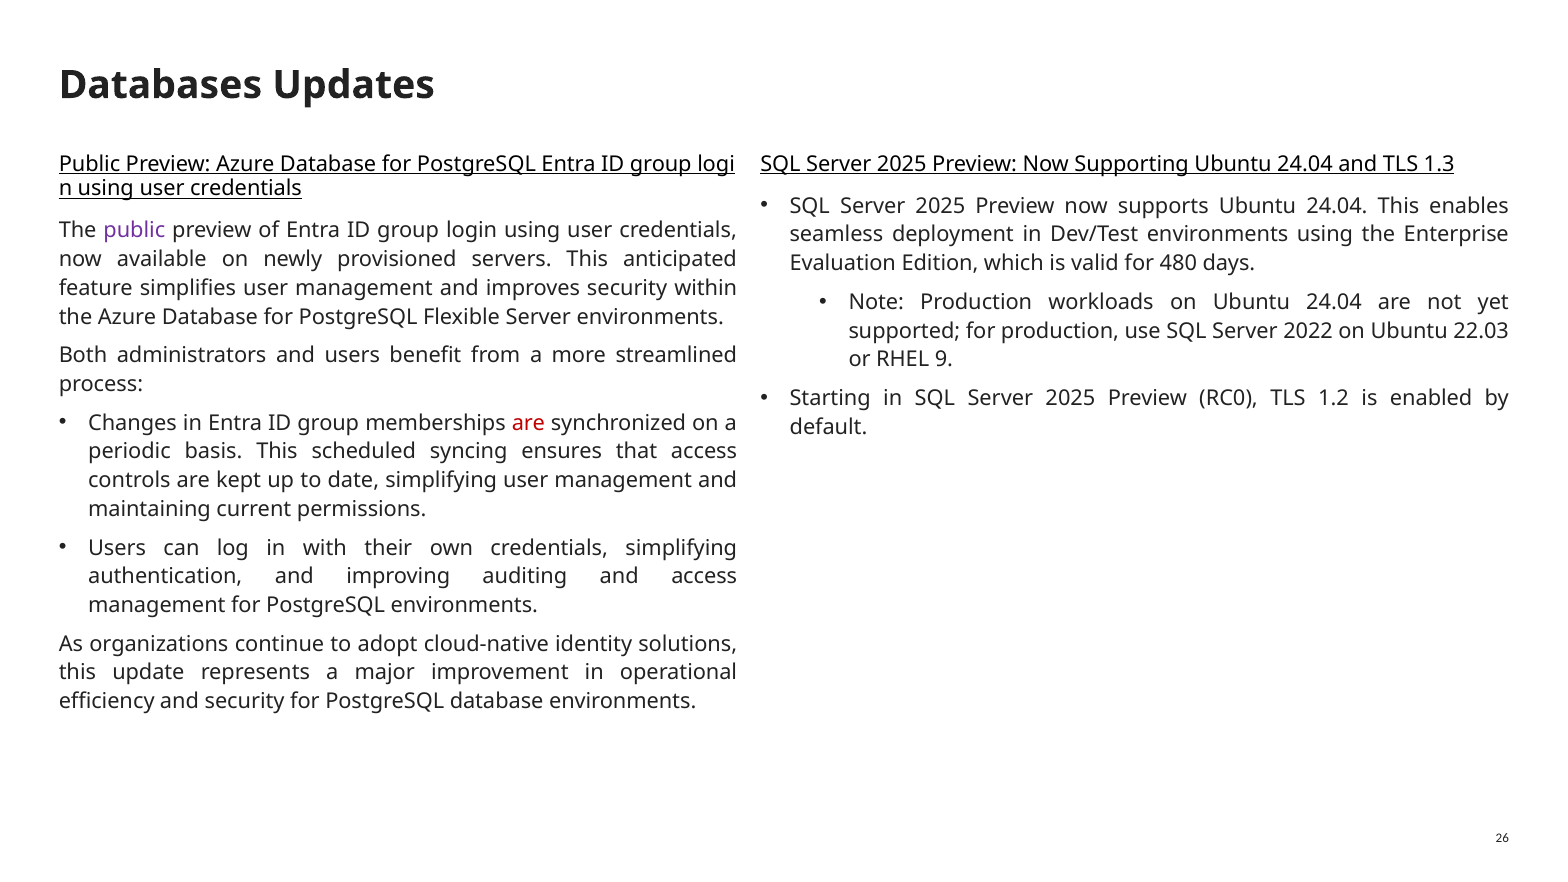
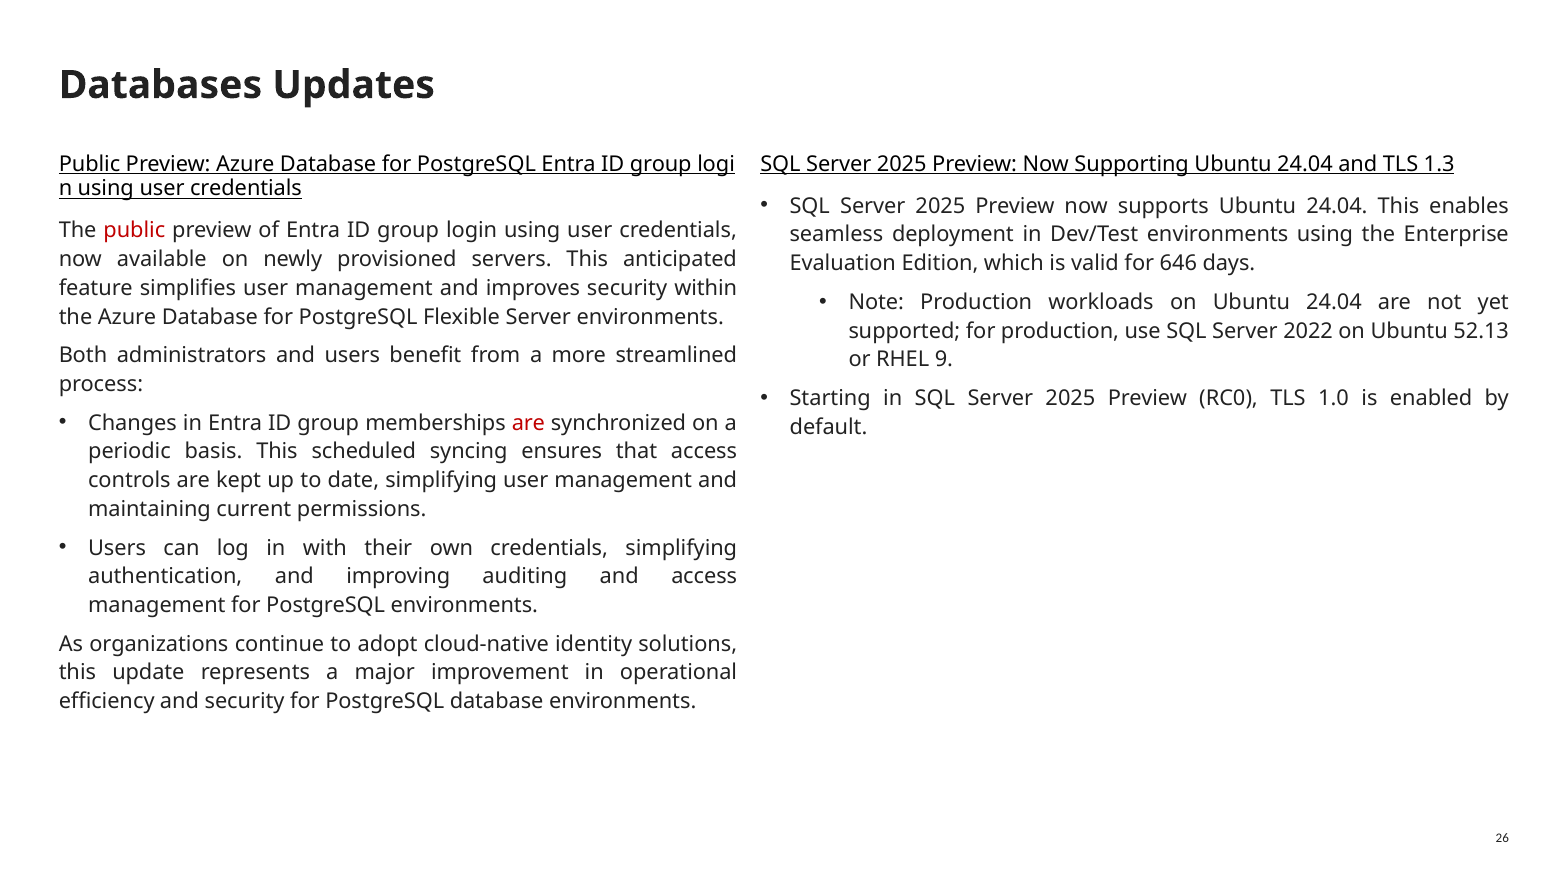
public at (134, 231) colour: purple -> red
480: 480 -> 646
22.03: 22.03 -> 52.13
1.2: 1.2 -> 1.0
